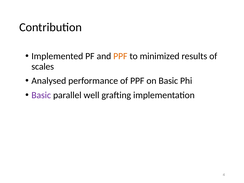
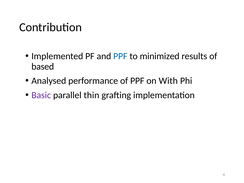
PPF at (120, 56) colour: orange -> blue
scales: scales -> based
on Basic: Basic -> With
well: well -> thin
